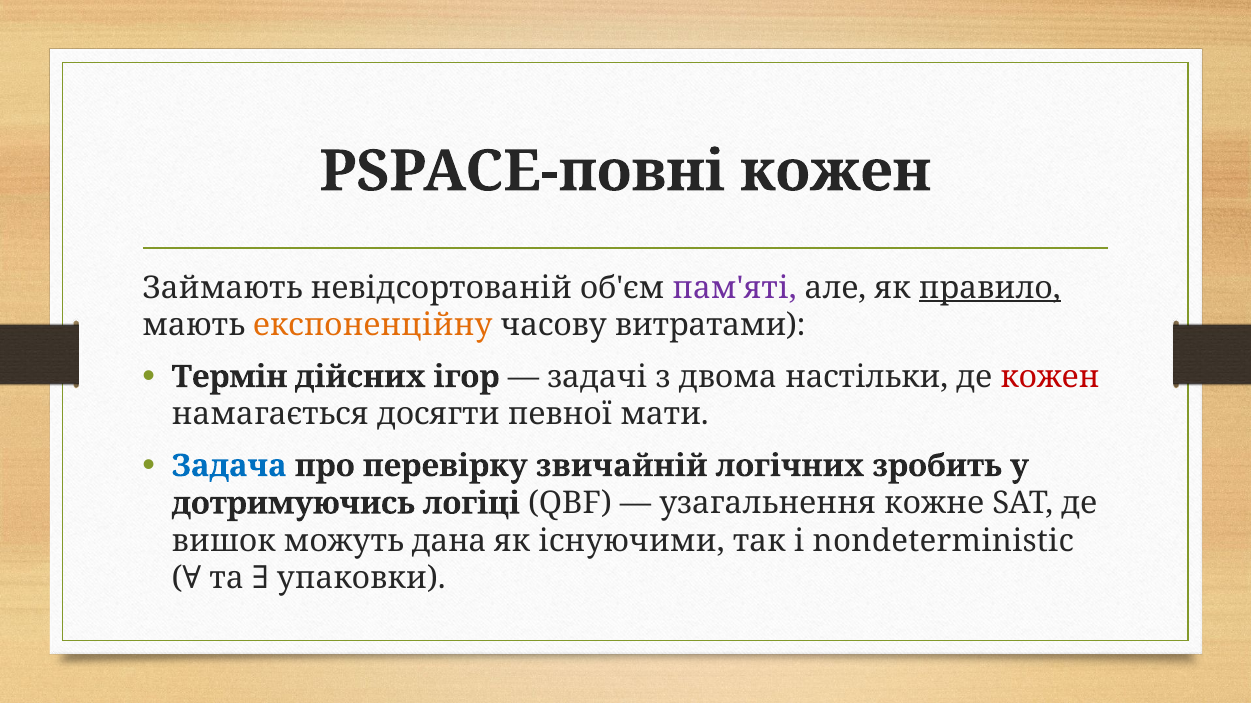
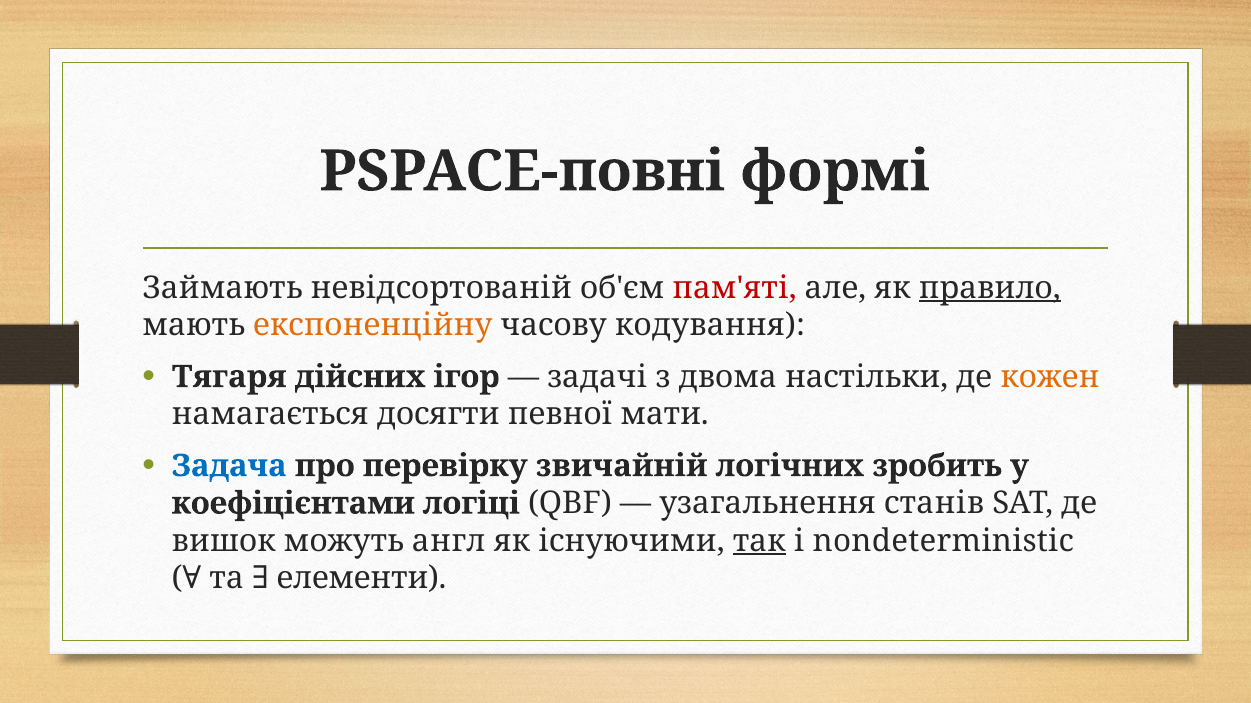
PSPACE-повні кожен: кожен -> формі
пам'яті colour: purple -> red
витратами: витратами -> кодування
Термін: Термін -> Тягаря
кожен at (1050, 377) colour: red -> orange
дотримуючись: дотримуючись -> коефіцієнтами
кожне: кожне -> станів
дана: дана -> англ
так underline: none -> present
упаковки: упаковки -> елементи
